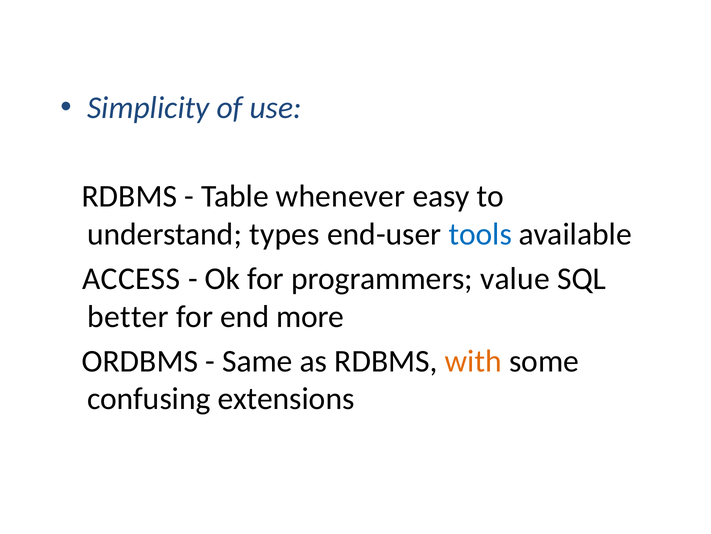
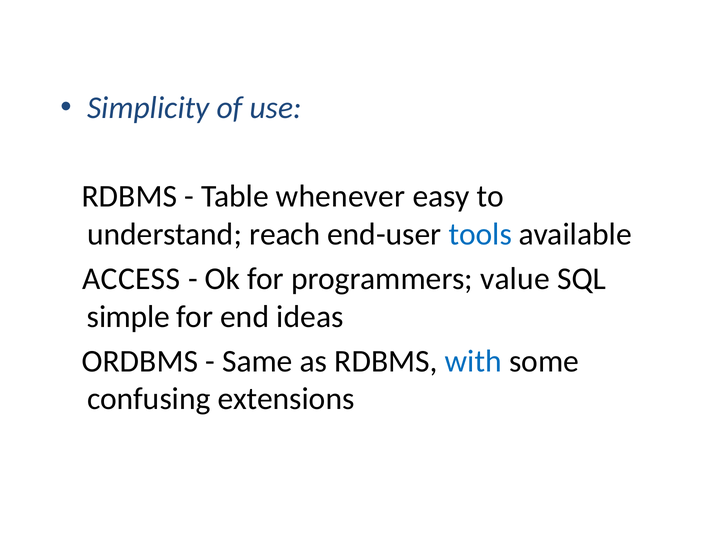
types: types -> reach
better: better -> simple
more: more -> ideas
with colour: orange -> blue
